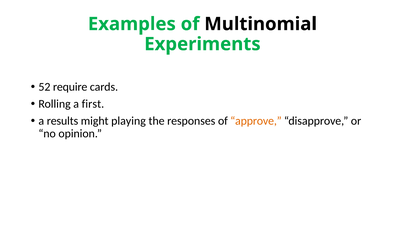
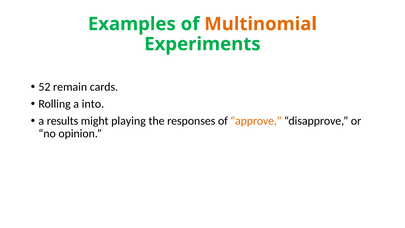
Multinomial colour: black -> orange
require: require -> remain
first: first -> into
